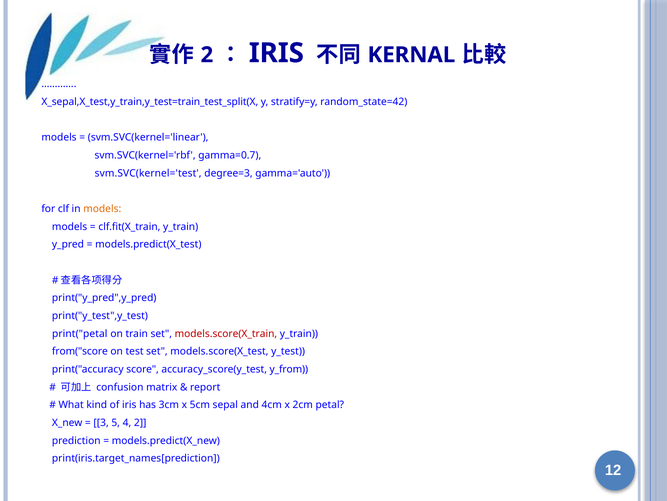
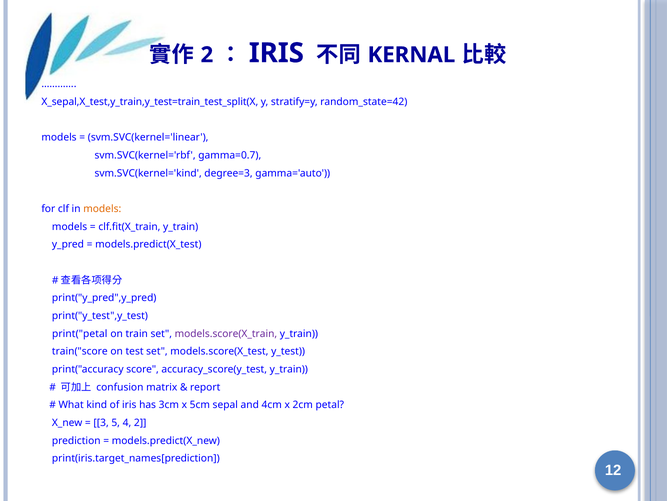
svm.SVC(kernel='test: svm.SVC(kernel='test -> svm.SVC(kernel='kind
models.score(X_train colour: red -> purple
from("score: from("score -> train("score
accuracy_score(y_test y_from: y_from -> y_train
